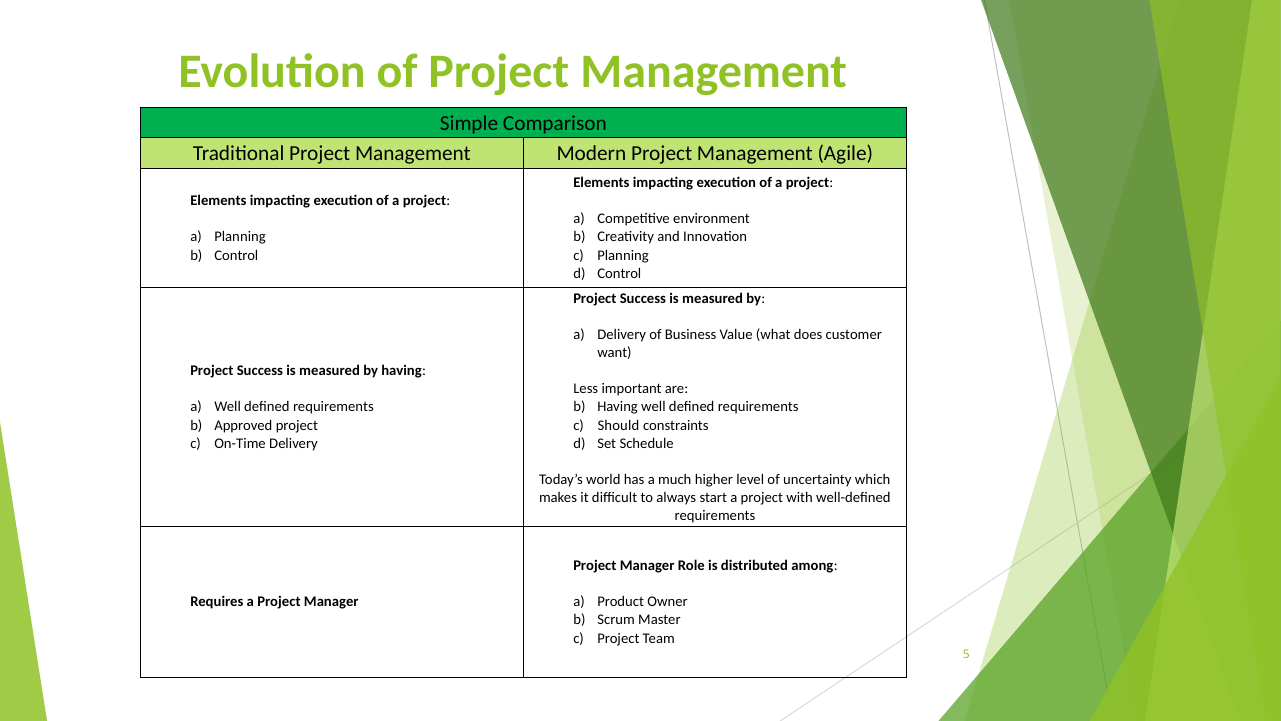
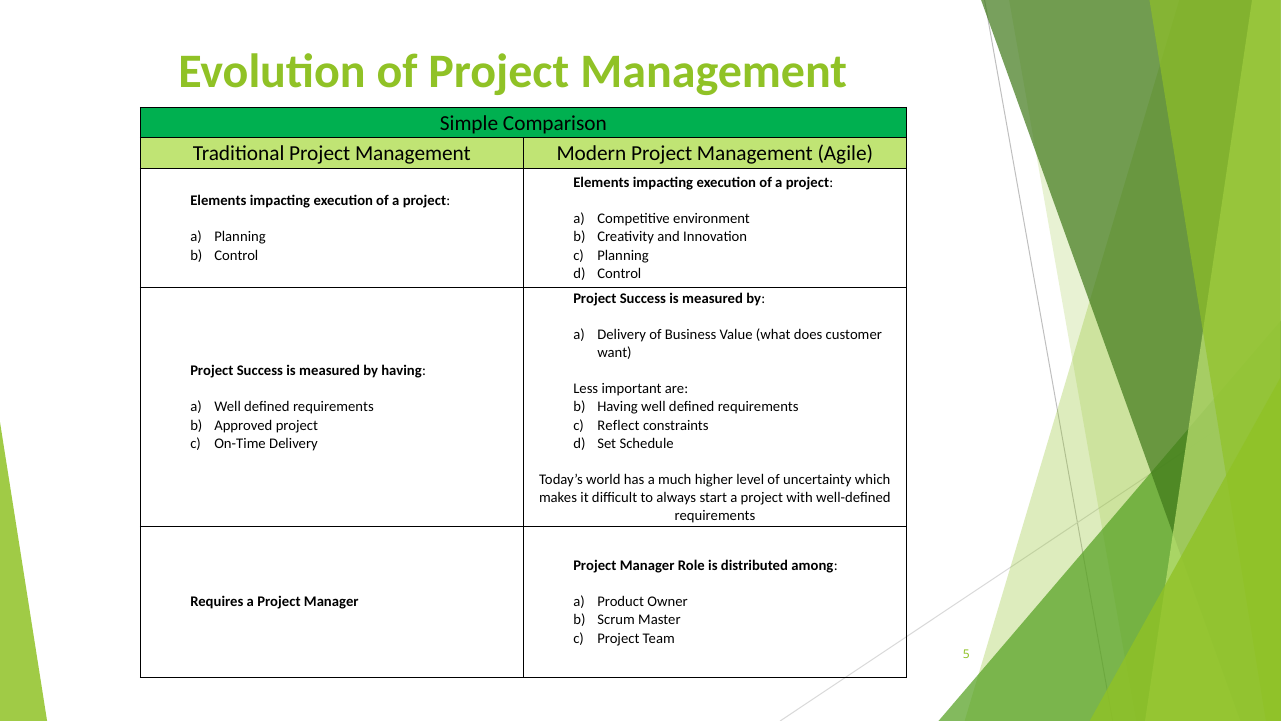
Should: Should -> Reflect
